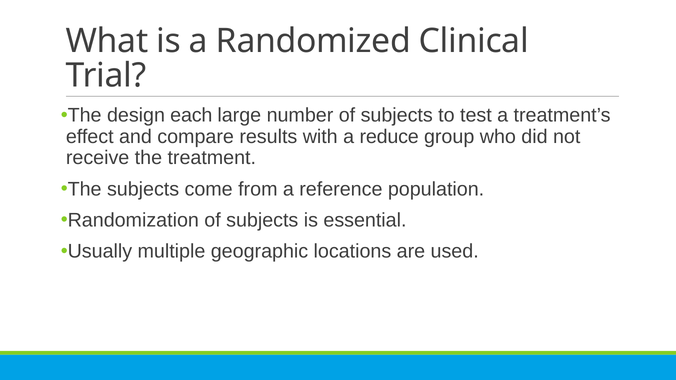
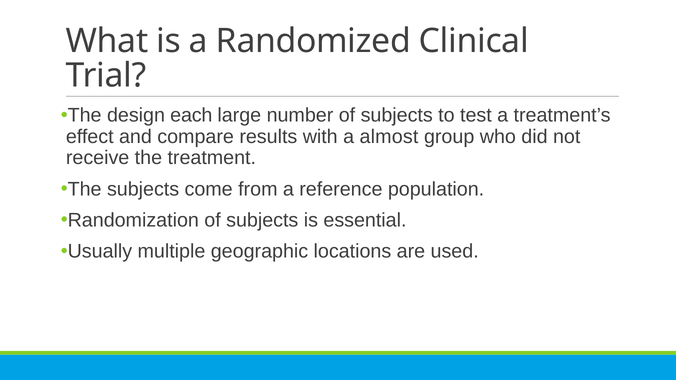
reduce: reduce -> almost
